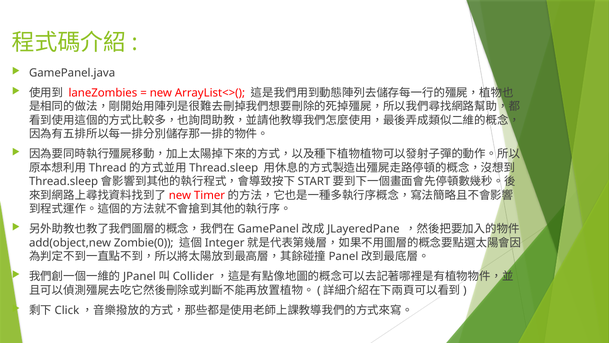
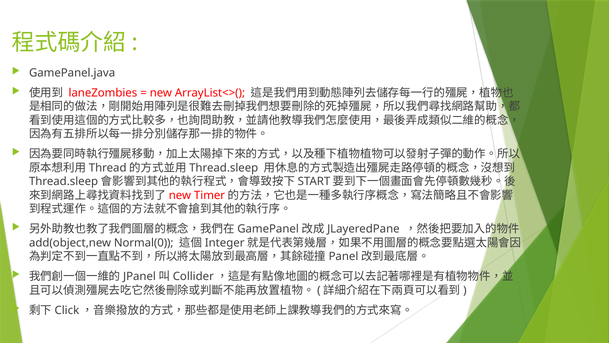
Zombie(0: Zombie(0 -> Normal(0
